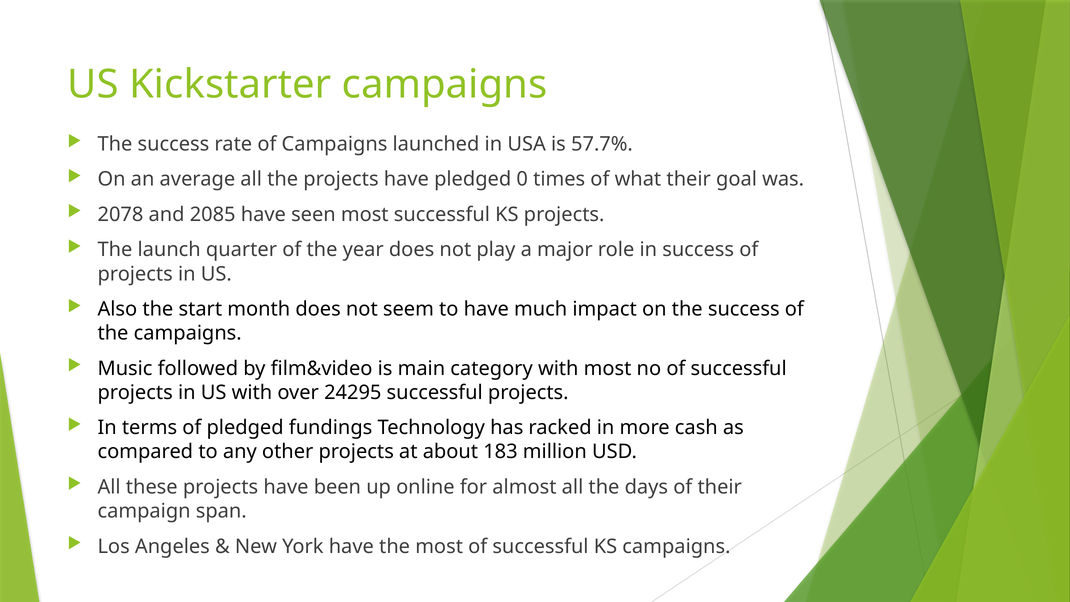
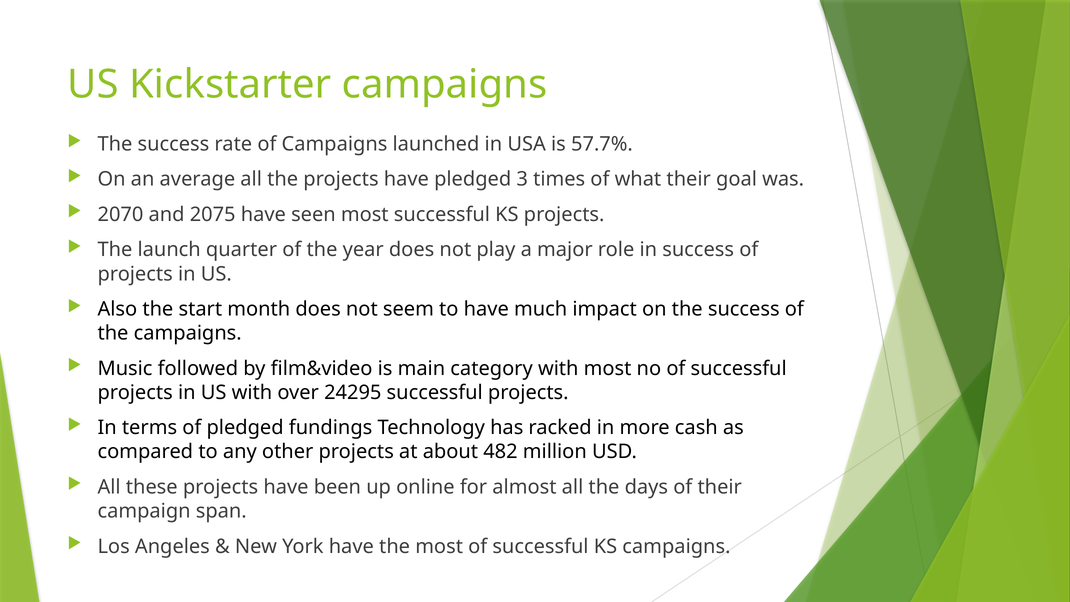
0: 0 -> 3
2078: 2078 -> 2070
2085: 2085 -> 2075
183: 183 -> 482
